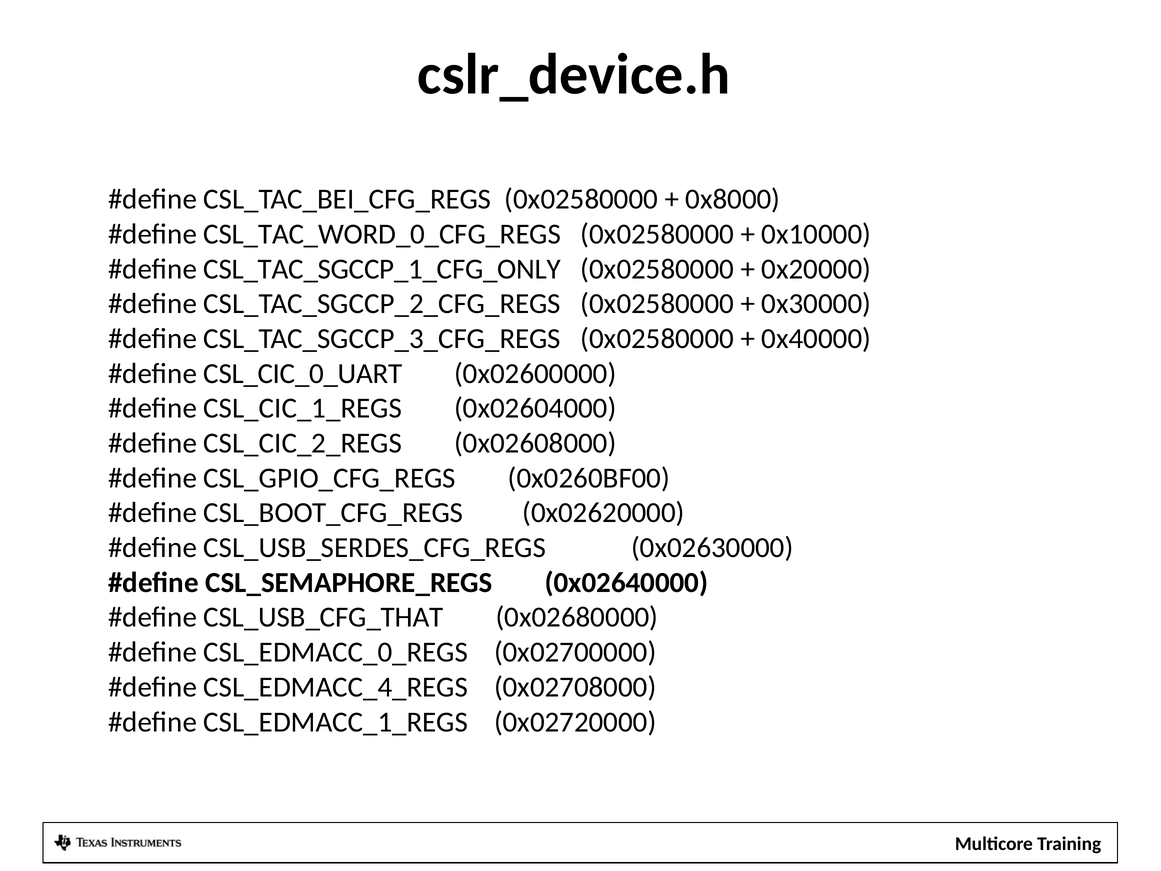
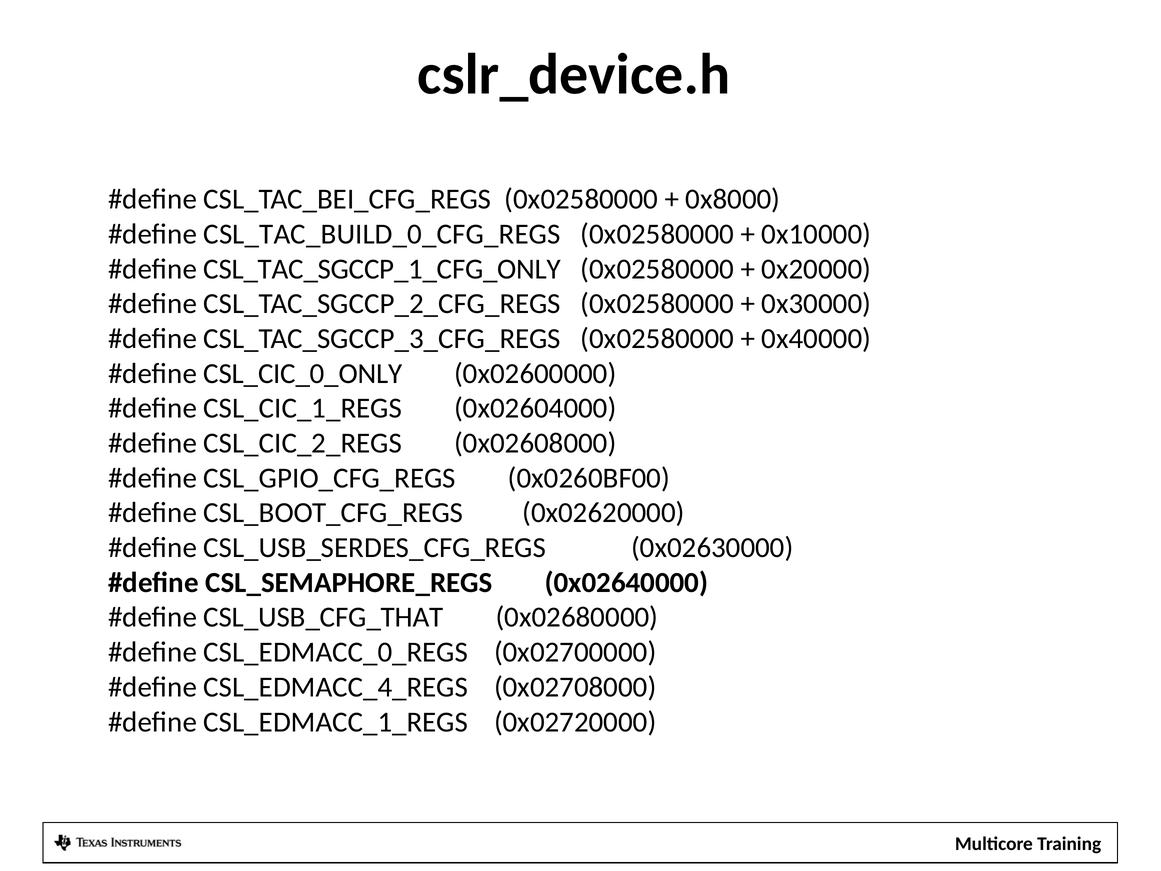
CSL_TAC_WORD_0_CFG_REGS: CSL_TAC_WORD_0_CFG_REGS -> CSL_TAC_BUILD_0_CFG_REGS
CSL_CIC_0_UART: CSL_CIC_0_UART -> CSL_CIC_0_ONLY
